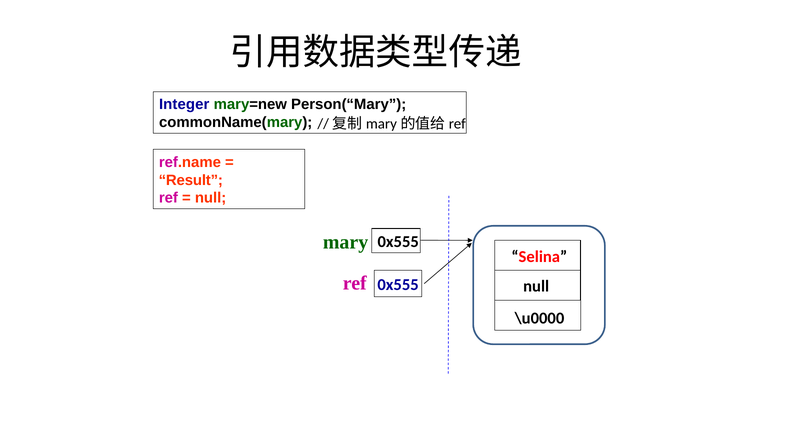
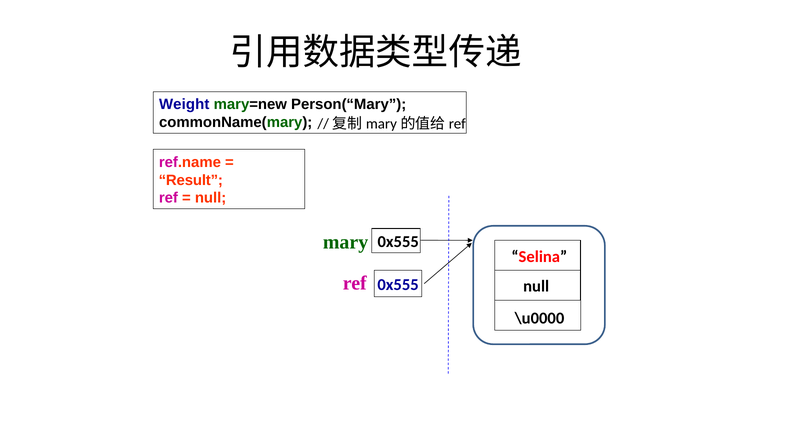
Integer: Integer -> Weight
